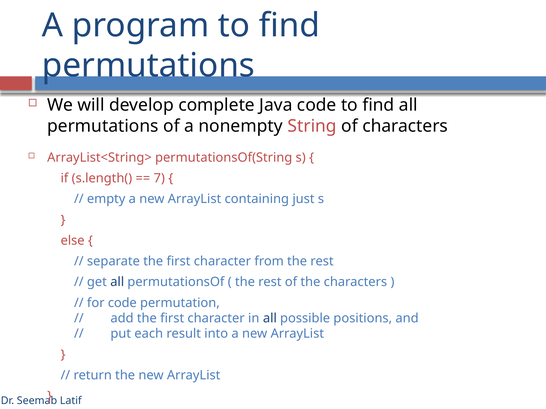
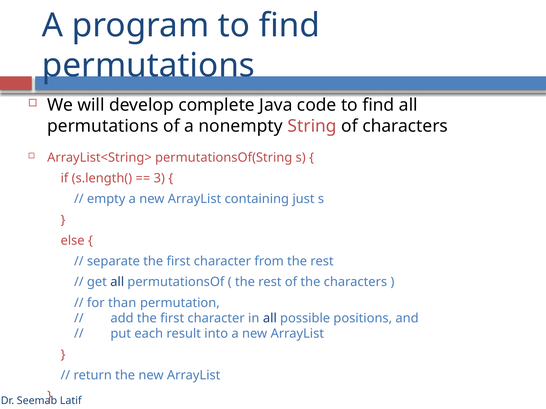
7: 7 -> 3
for code: code -> than
